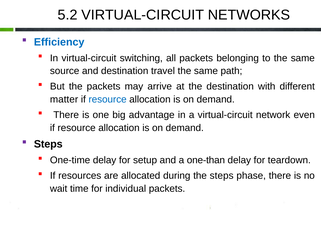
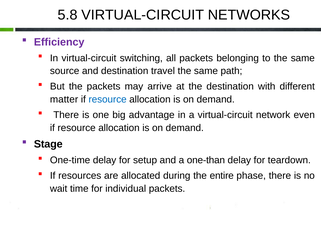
5.2: 5.2 -> 5.8
Efficiency colour: blue -> purple
Steps at (48, 145): Steps -> Stage
the steps: steps -> entire
